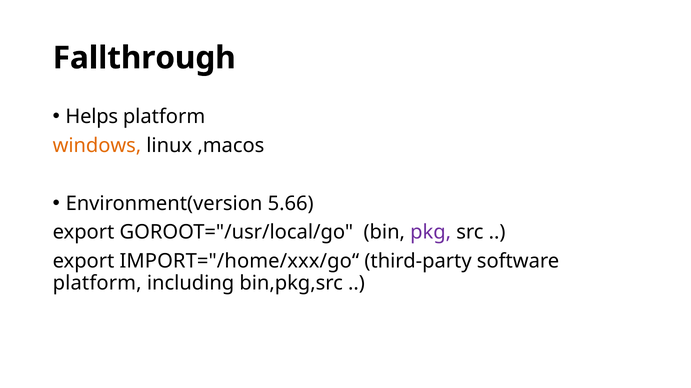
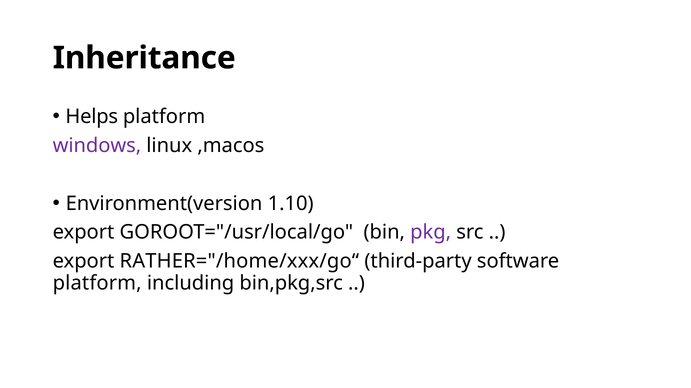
Fallthrough: Fallthrough -> Inheritance
windows colour: orange -> purple
5.66: 5.66 -> 1.10
IMPORT="/home/xxx/go“: IMPORT="/home/xxx/go“ -> RATHER="/home/xxx/go“
